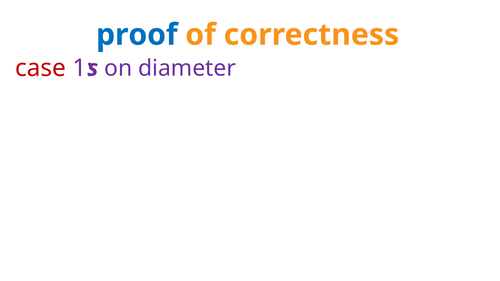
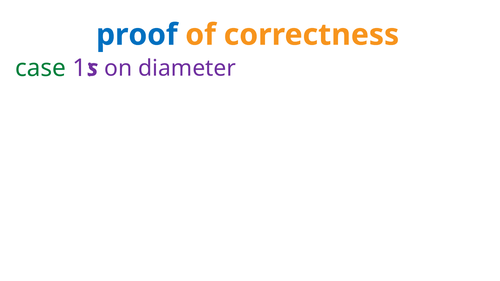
case colour: red -> green
